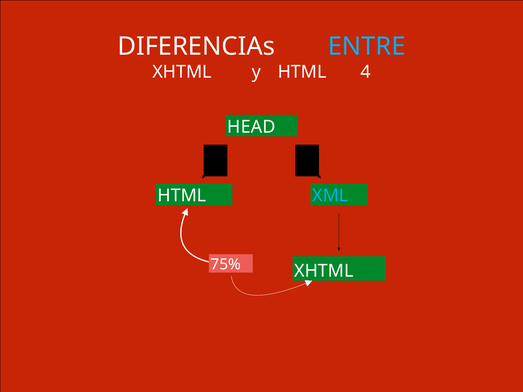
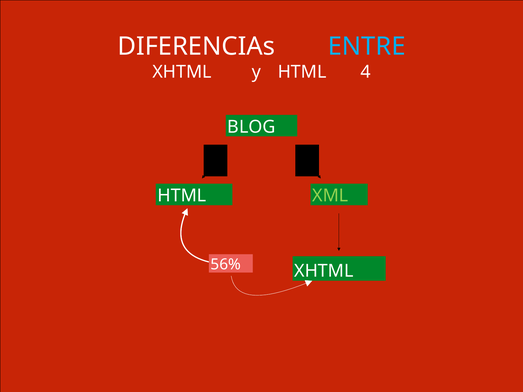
HEAD: HEAD -> BLOG
XML colour: light blue -> light green
75%: 75% -> 56%
